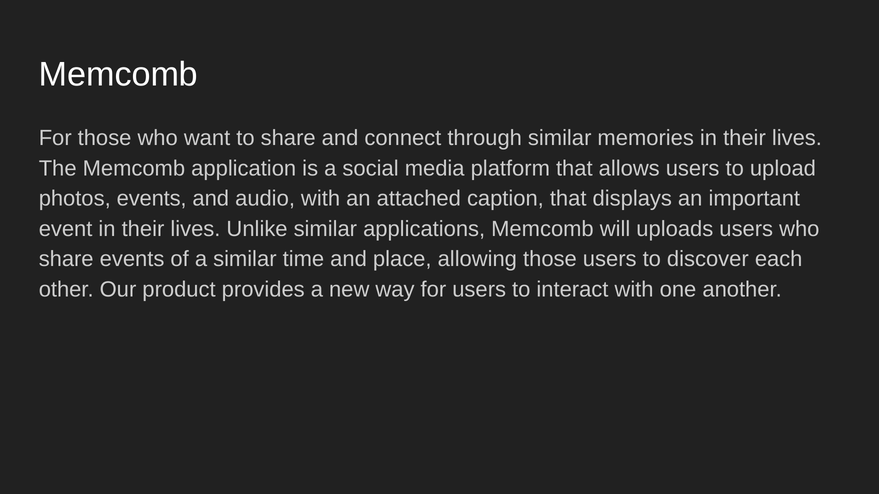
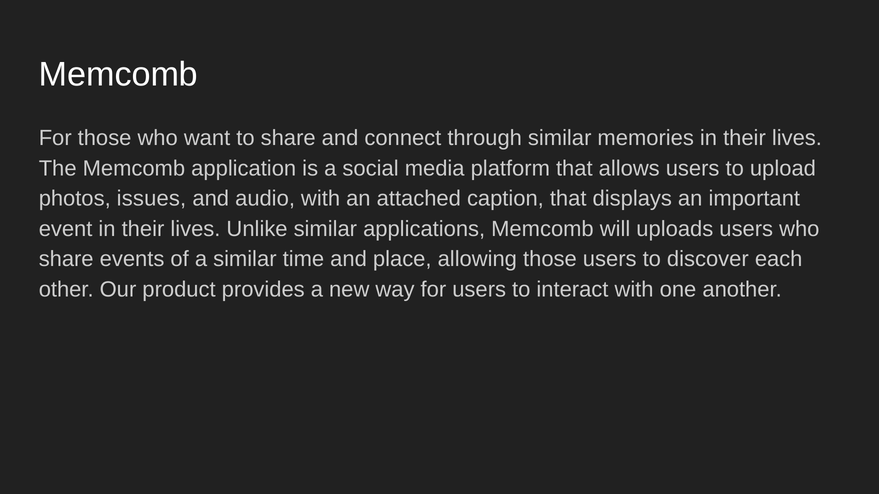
photos events: events -> issues
